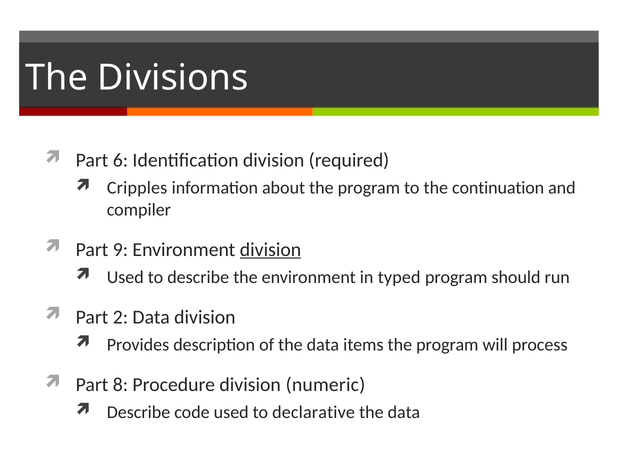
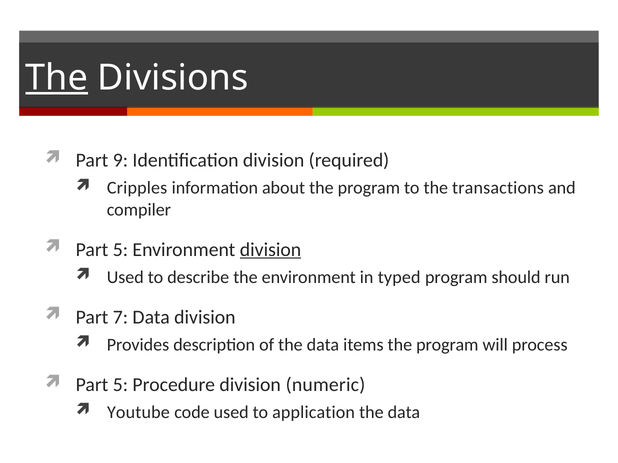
The at (57, 78) underline: none -> present
6: 6 -> 9
continuation: continuation -> transactions
9 at (120, 250): 9 -> 5
2: 2 -> 7
8 at (120, 385): 8 -> 5
Describe at (138, 413): Describe -> Youtube
declarative: declarative -> application
